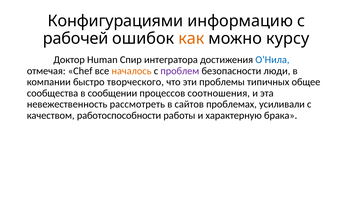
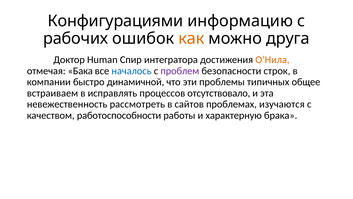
рабочей: рабочей -> рабочих
курсу: курсу -> друга
О’Нила colour: blue -> orange
Chef: Chef -> Бака
началось colour: orange -> blue
люди: люди -> строк
творческого: творческого -> динамичной
сообщества: сообщества -> встраиваем
сообщении: сообщении -> исправлять
соотношения: соотношения -> отсутствовало
усиливали: усиливали -> изучаются
